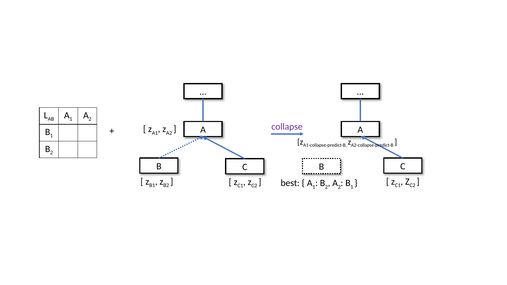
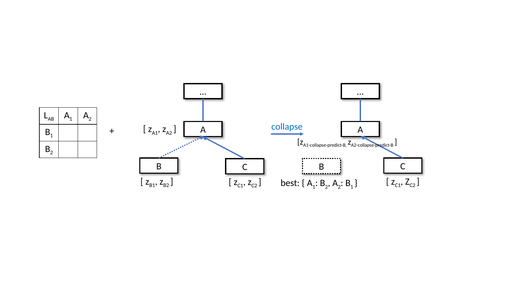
collapse colour: purple -> blue
